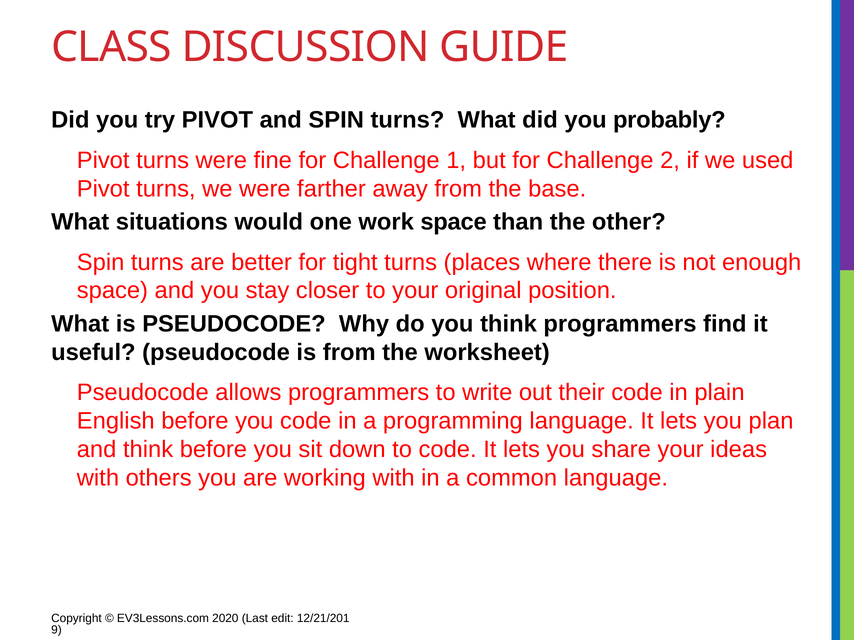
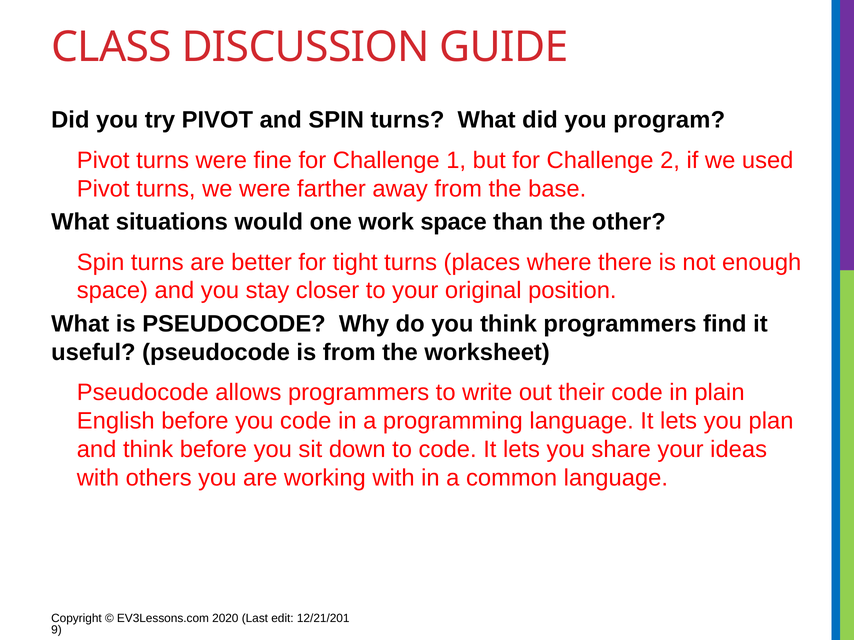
probably: probably -> program
